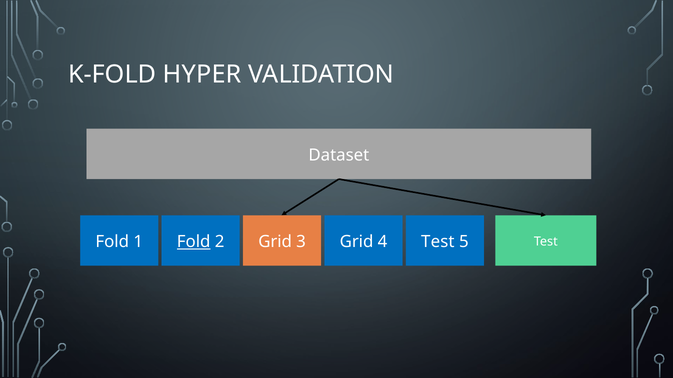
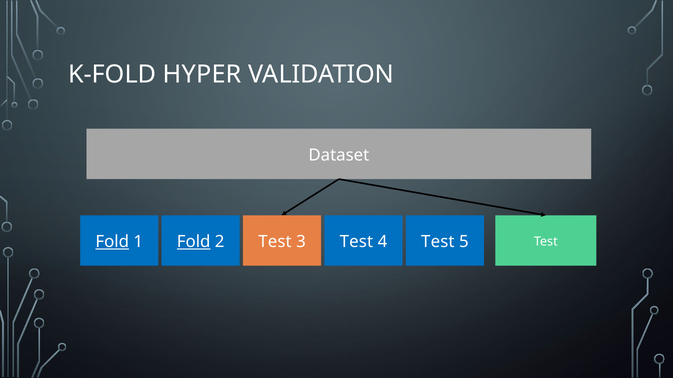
Fold at (112, 242) underline: none -> present
2 Grid: Grid -> Test
3 Grid: Grid -> Test
